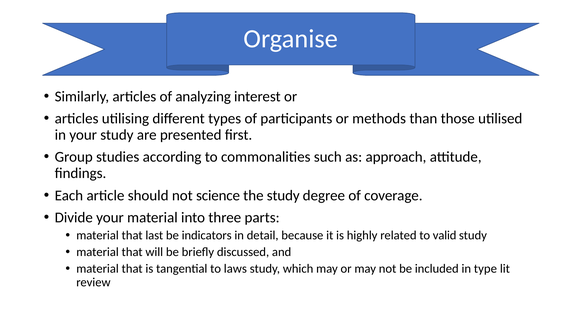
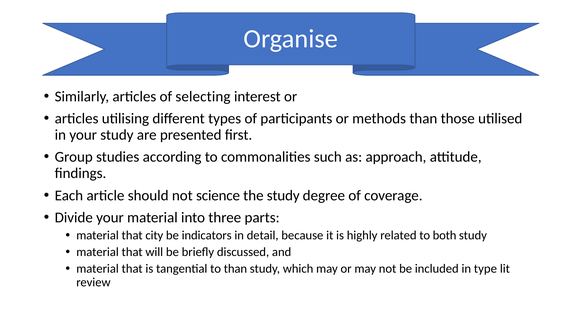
analyzing: analyzing -> selecting
last: last -> city
valid: valid -> both
to laws: laws -> than
